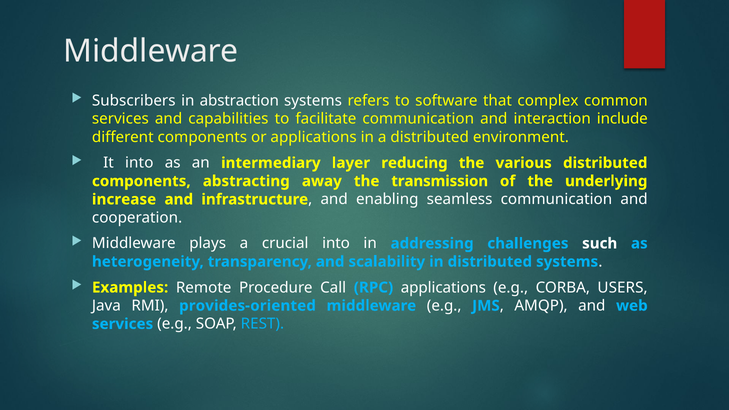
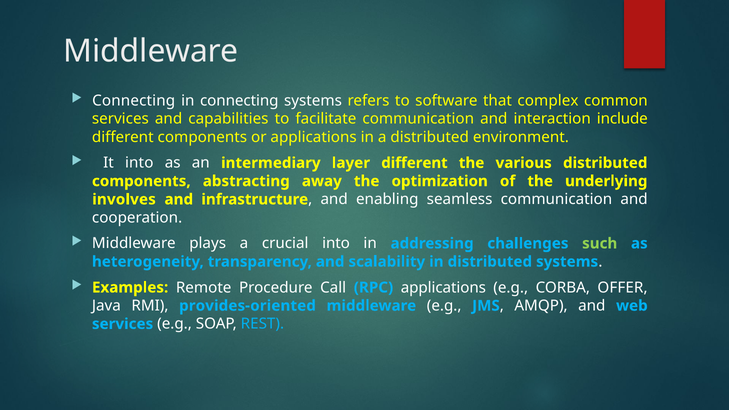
Subscribers at (134, 101): Subscribers -> Connecting
in abstraction: abstraction -> connecting
layer reducing: reducing -> different
transmission: transmission -> optimization
increase: increase -> involves
such colour: white -> light green
USERS: USERS -> OFFER
